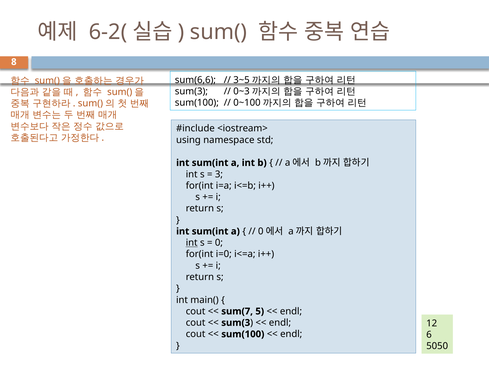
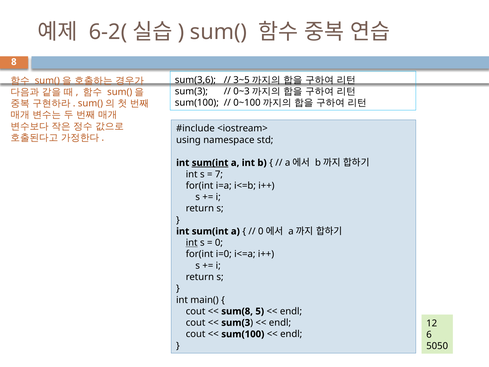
sum(6,6: sum(6,6 -> sum(3,6
sum(int at (210, 163) underline: none -> present
3: 3 -> 7
sum(7: sum(7 -> sum(8
